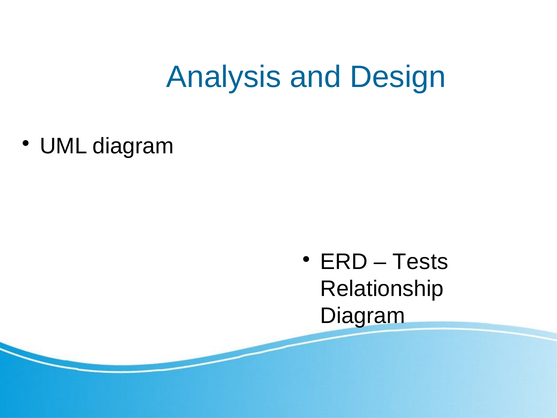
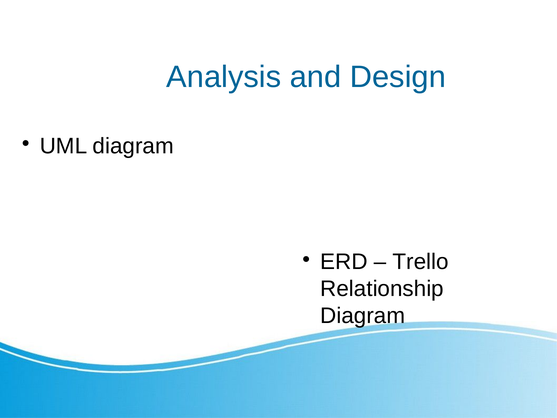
Tests: Tests -> Trello
